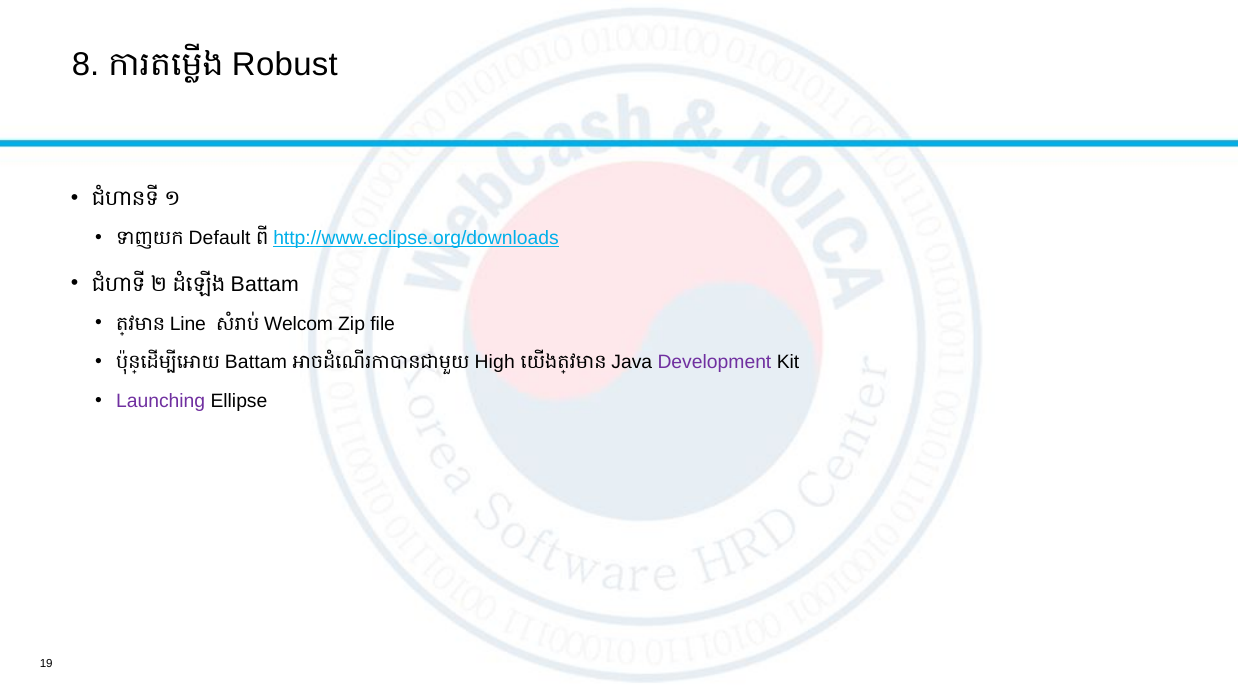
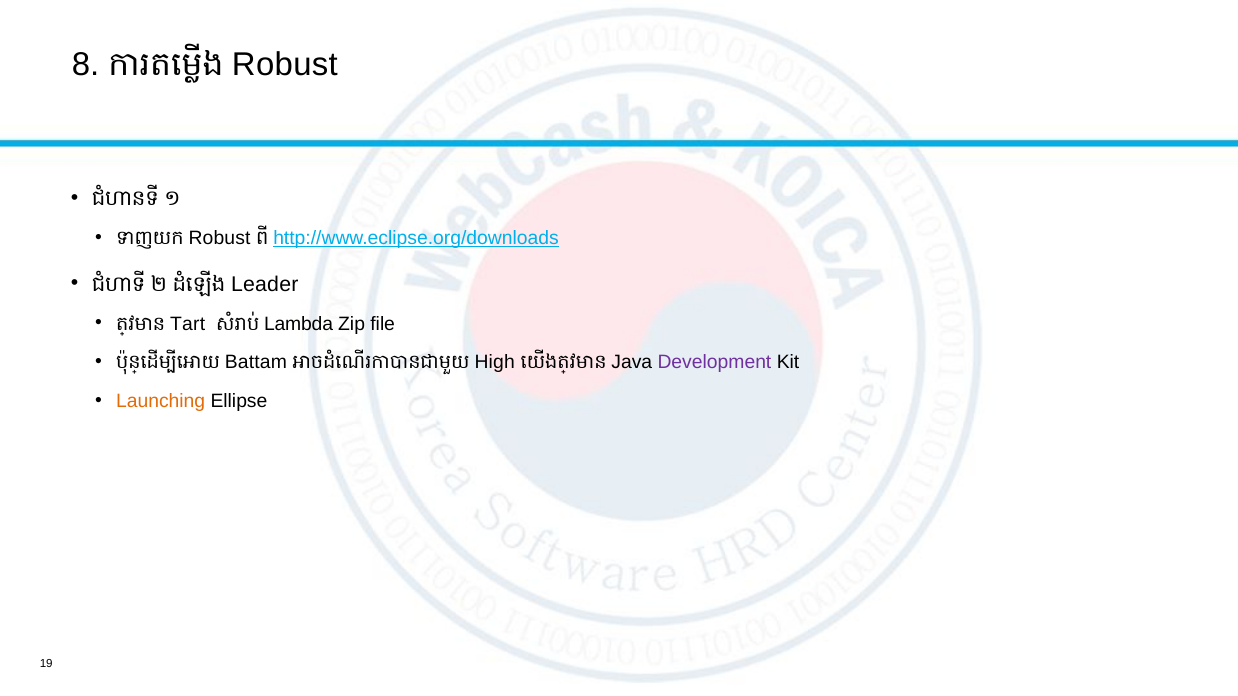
Default at (220, 238): Default -> Robust
Battam at (265, 284): Battam -> Leader
Line: Line -> Tart
Welcom: Welcom -> Lambda
Launching colour: purple -> orange
